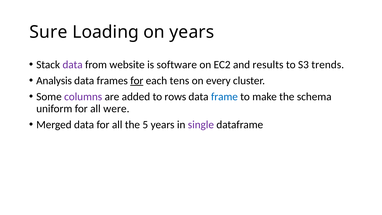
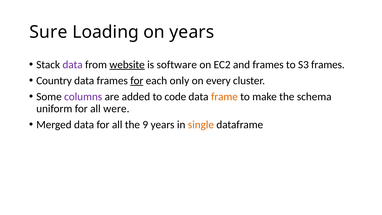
website underline: none -> present
and results: results -> frames
S3 trends: trends -> frames
Analysis: Analysis -> Country
tens: tens -> only
rows: rows -> code
frame colour: blue -> orange
5: 5 -> 9
single colour: purple -> orange
